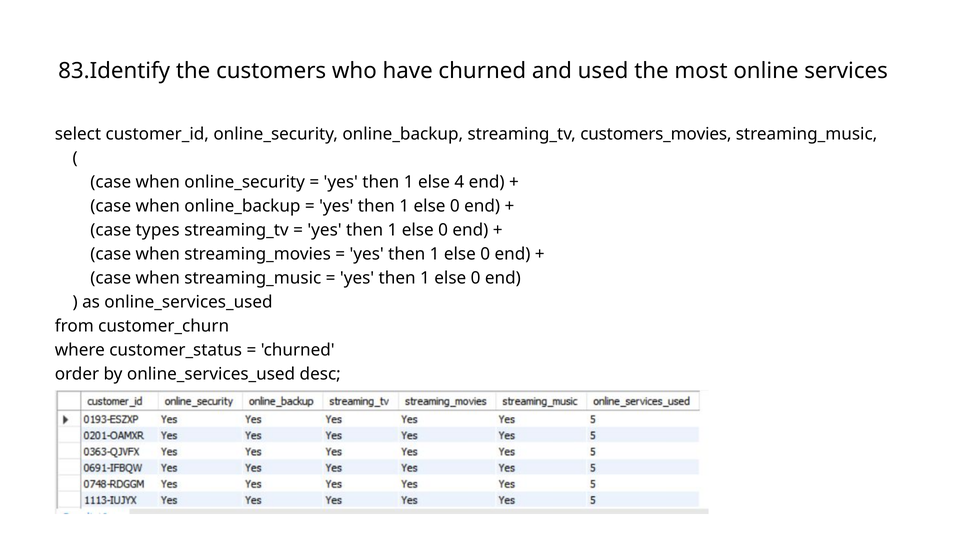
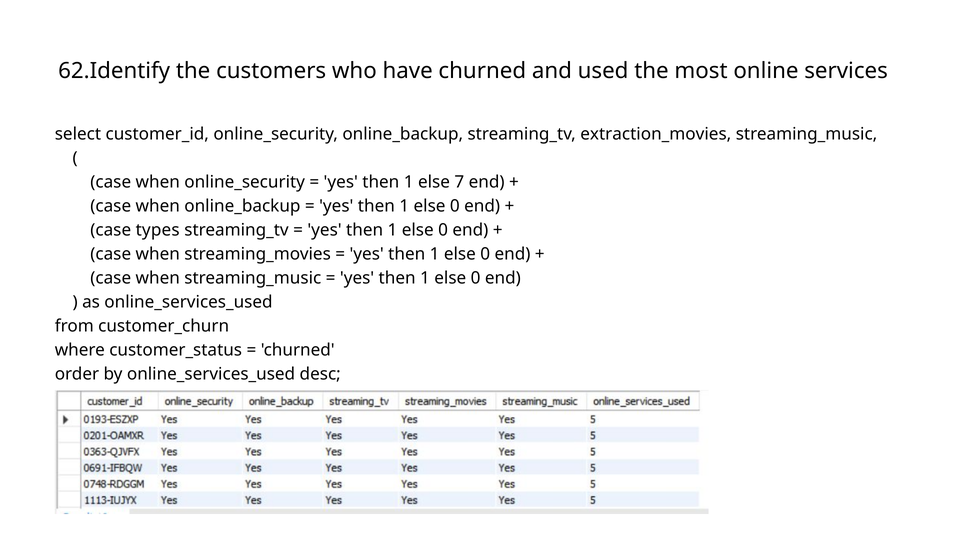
83.Identify: 83.Identify -> 62.Identify
customers_movies: customers_movies -> extraction_movies
4: 4 -> 7
